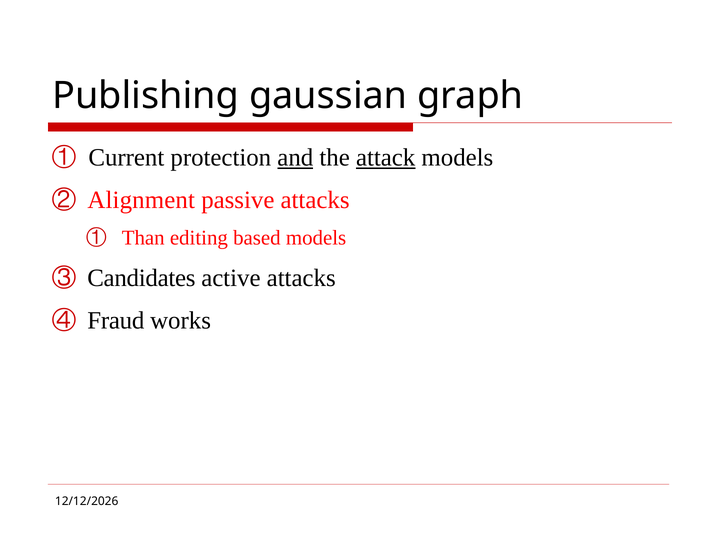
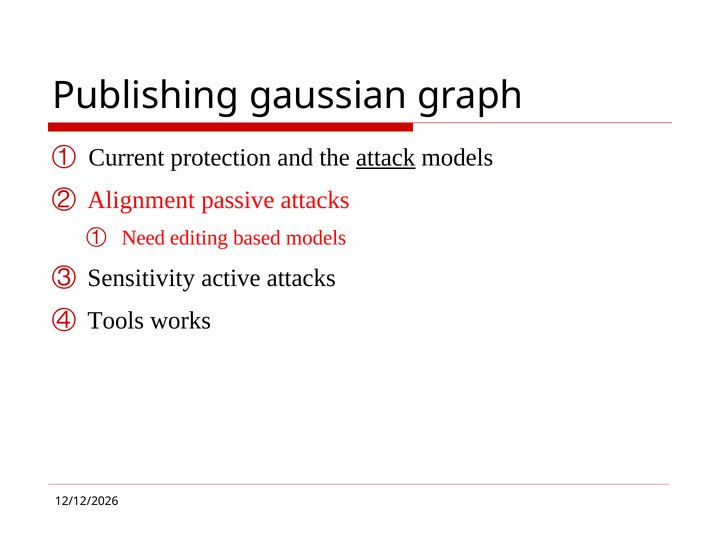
and underline: present -> none
Than: Than -> Need
Candidates: Candidates -> Sensitivity
Fraud: Fraud -> Tools
